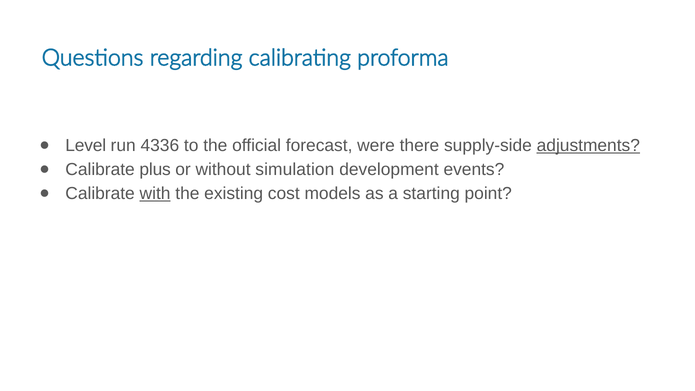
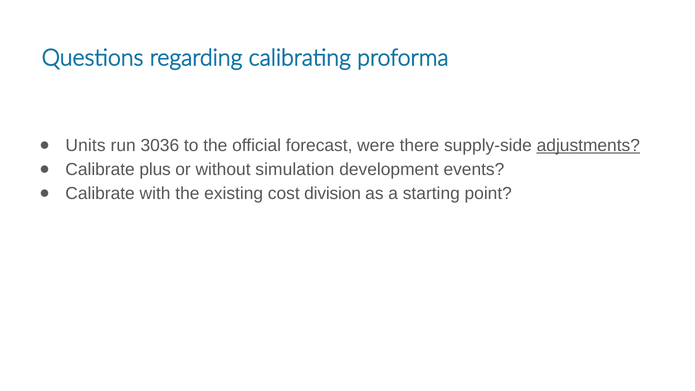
Level: Level -> Units
4336: 4336 -> 3036
with underline: present -> none
models: models -> division
